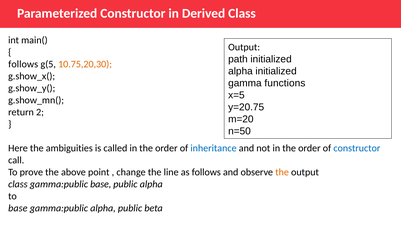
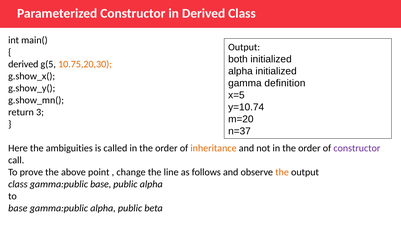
path: path -> both
follows at (23, 64): follows -> derived
functions: functions -> definition
y=20.75: y=20.75 -> y=10.74
2: 2 -> 3
n=50: n=50 -> n=37
inheritance colour: blue -> orange
constructor at (357, 148) colour: blue -> purple
